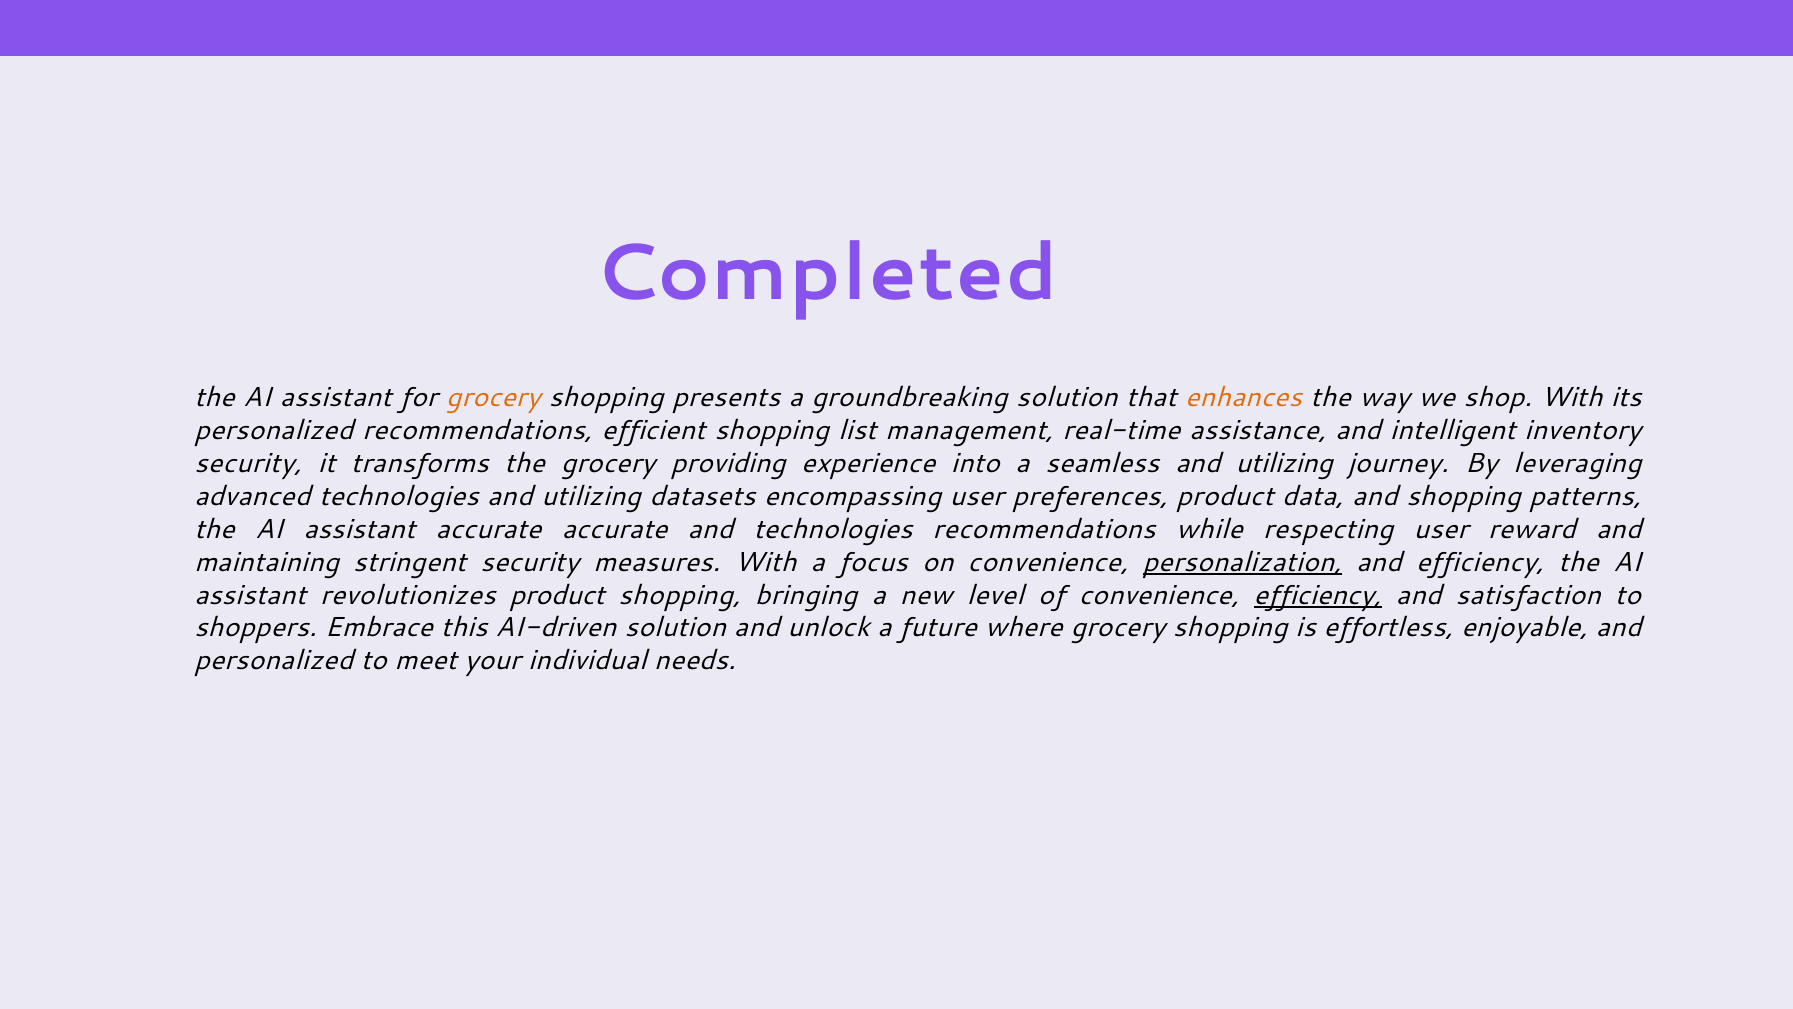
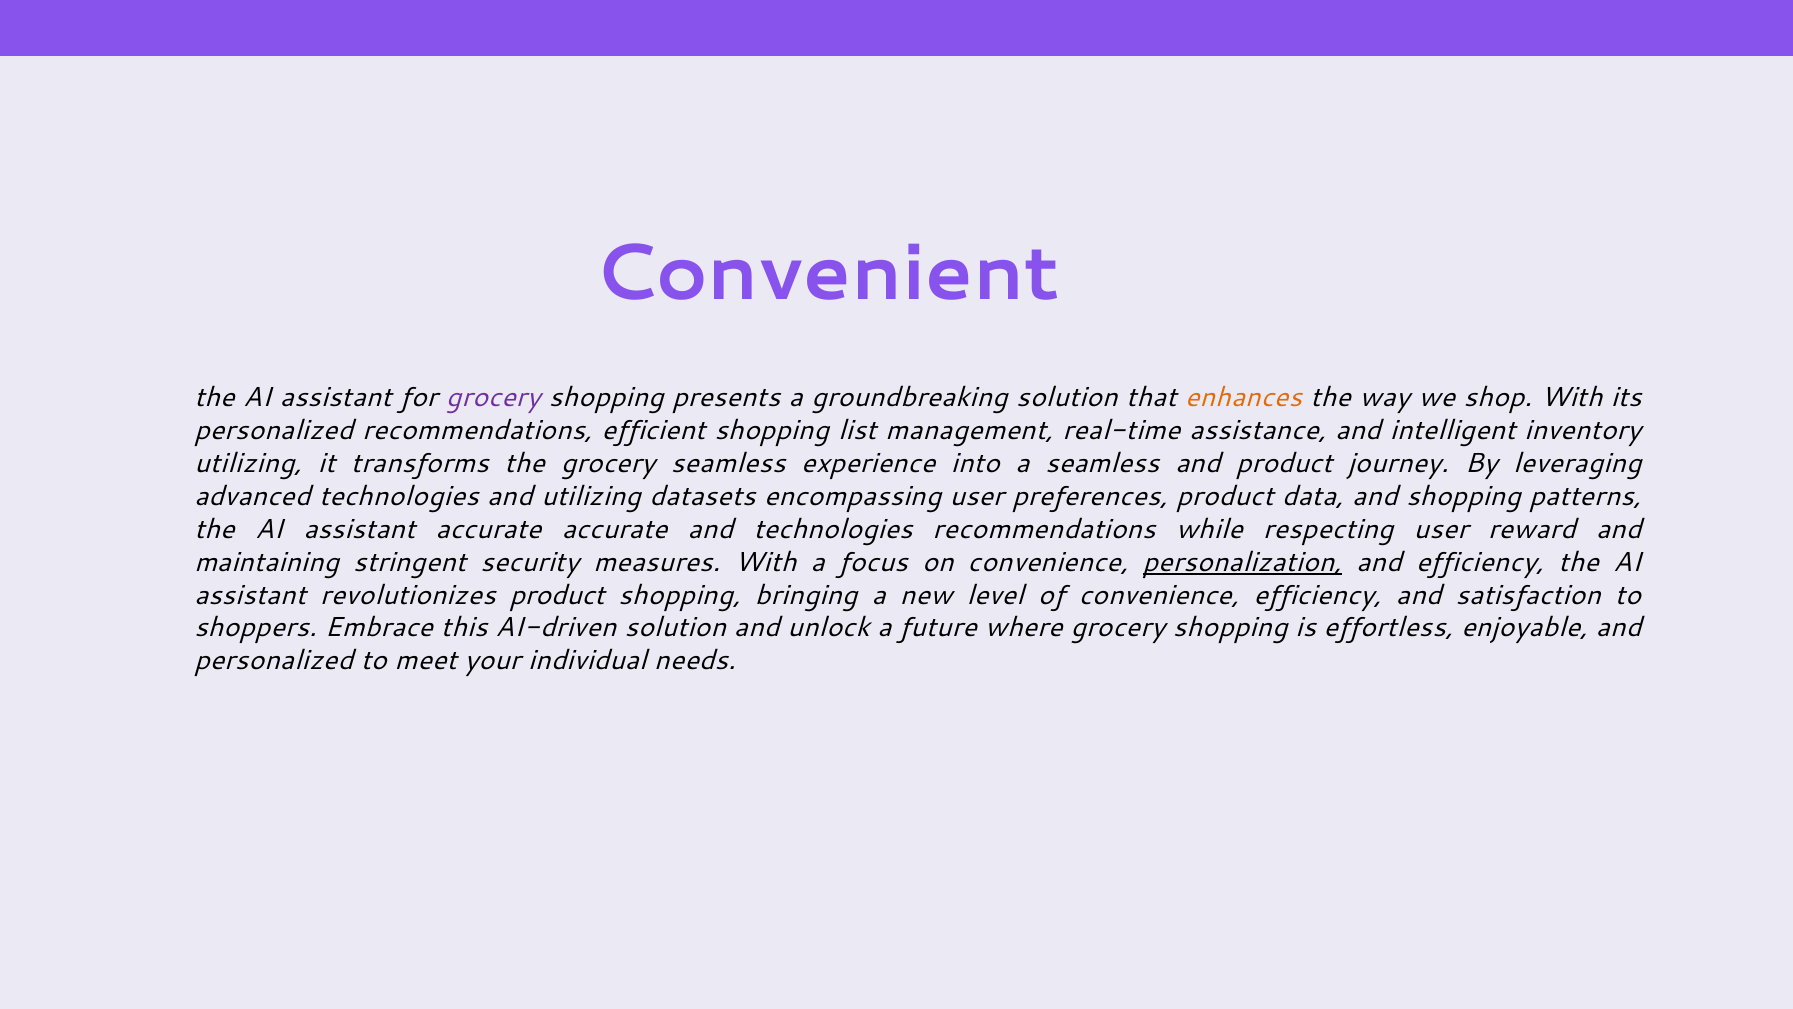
Completed: Completed -> Convenient
grocery at (493, 397) colour: orange -> purple
security at (248, 463): security -> utilizing
grocery providing: providing -> seamless
seamless and utilizing: utilizing -> product
efficiency at (1318, 595) underline: present -> none
